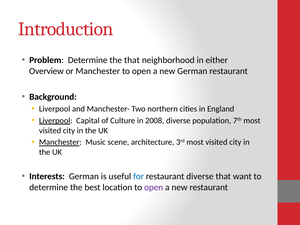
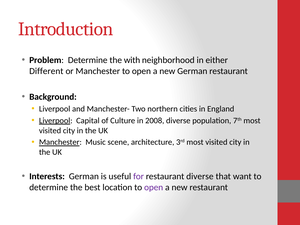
the that: that -> with
Overview: Overview -> Different
for colour: blue -> purple
